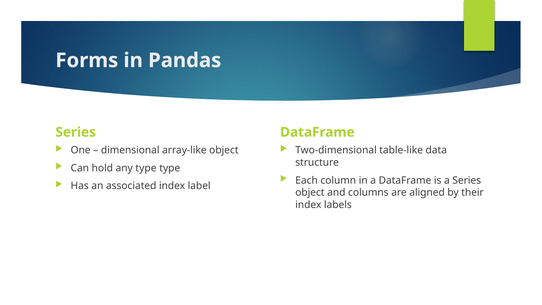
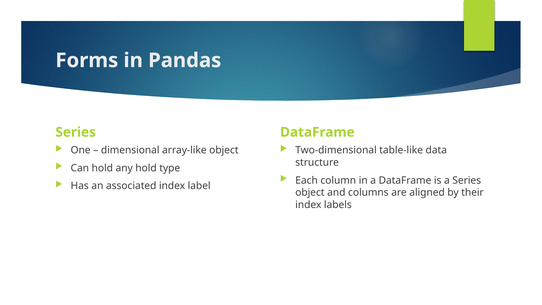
any type: type -> hold
